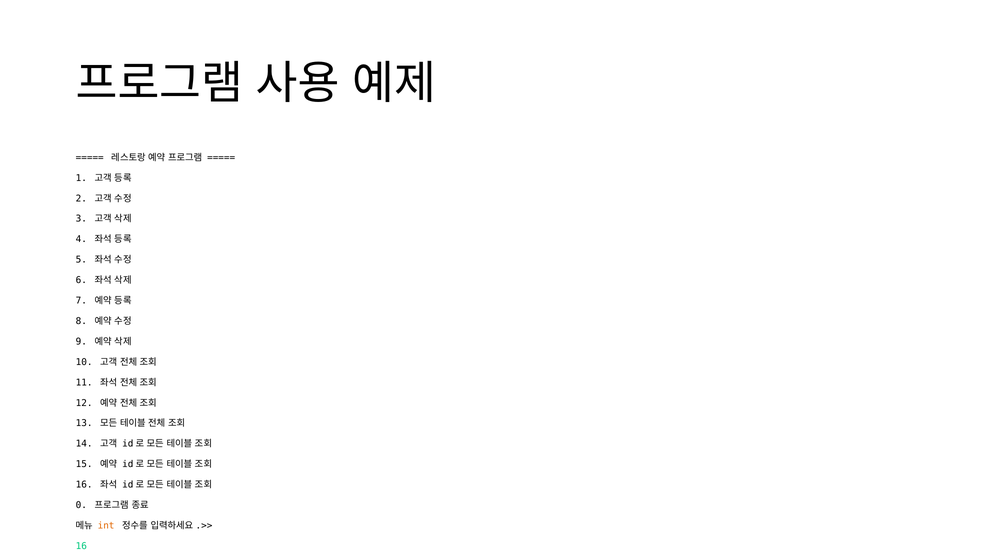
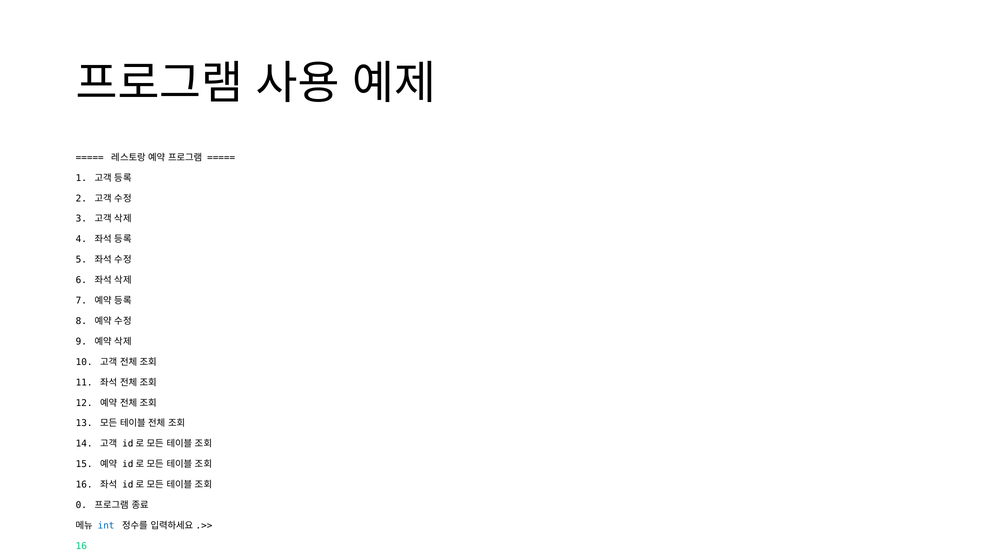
int colour: orange -> blue
